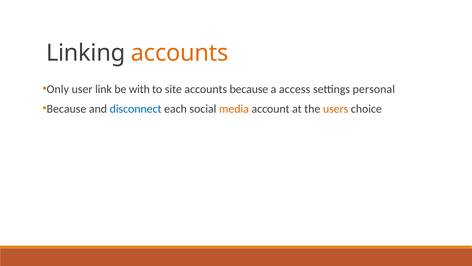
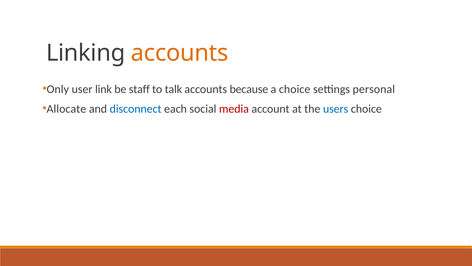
with: with -> staff
site: site -> talk
a access: access -> choice
Because at (66, 109): Because -> Allocate
media colour: orange -> red
users colour: orange -> blue
